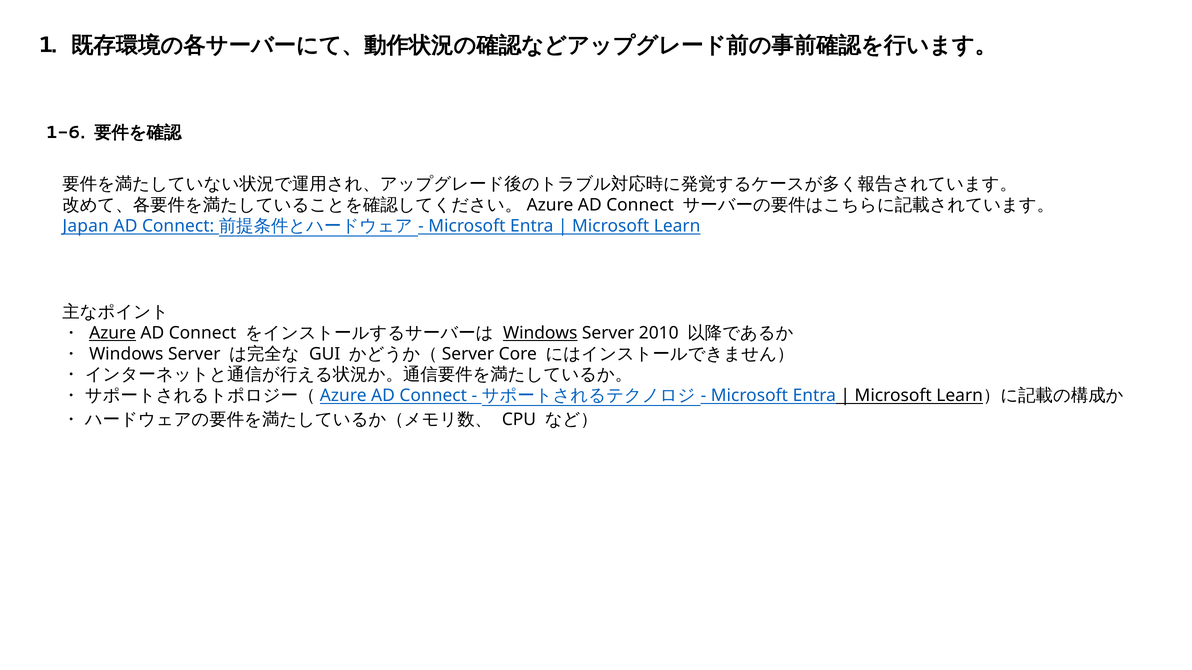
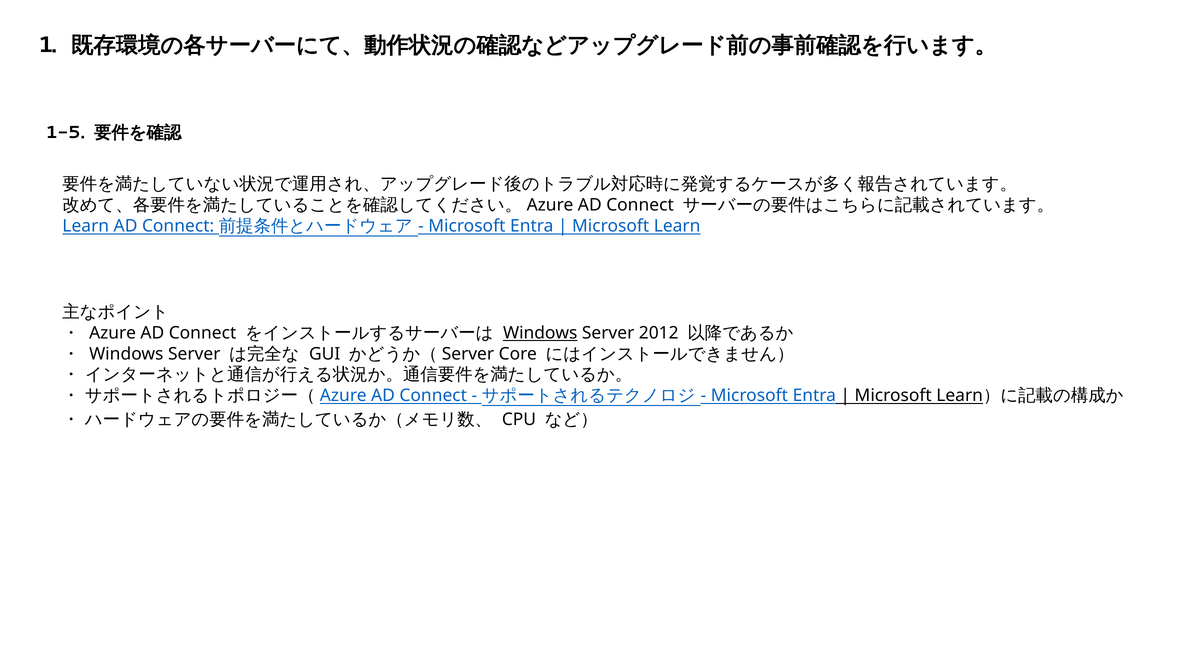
1-6: 1-6 -> 1-5
Japan at (86, 226): Japan -> Learn
Azure at (113, 333) underline: present -> none
2010: 2010 -> 2012
